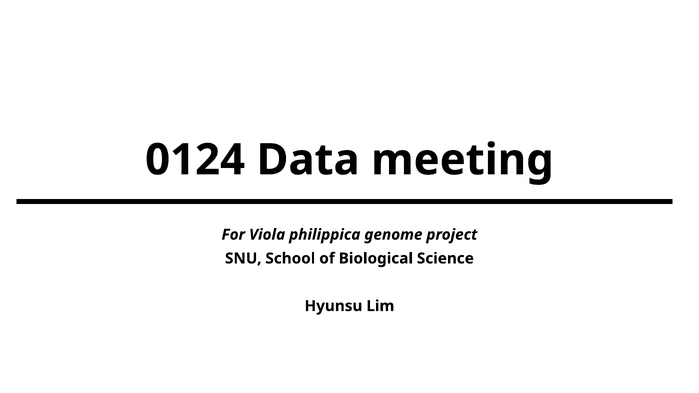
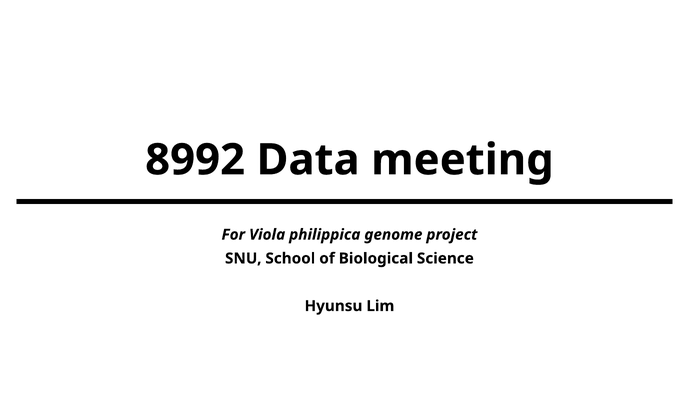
0124: 0124 -> 8992
